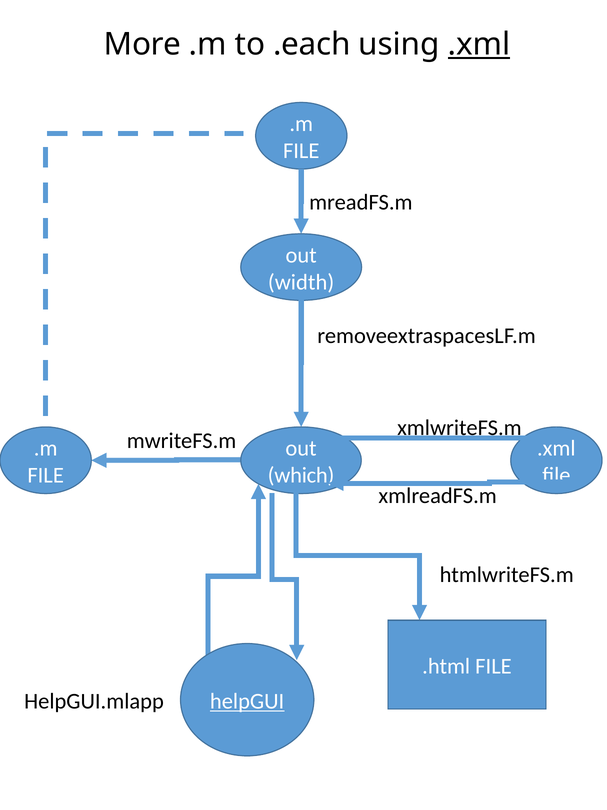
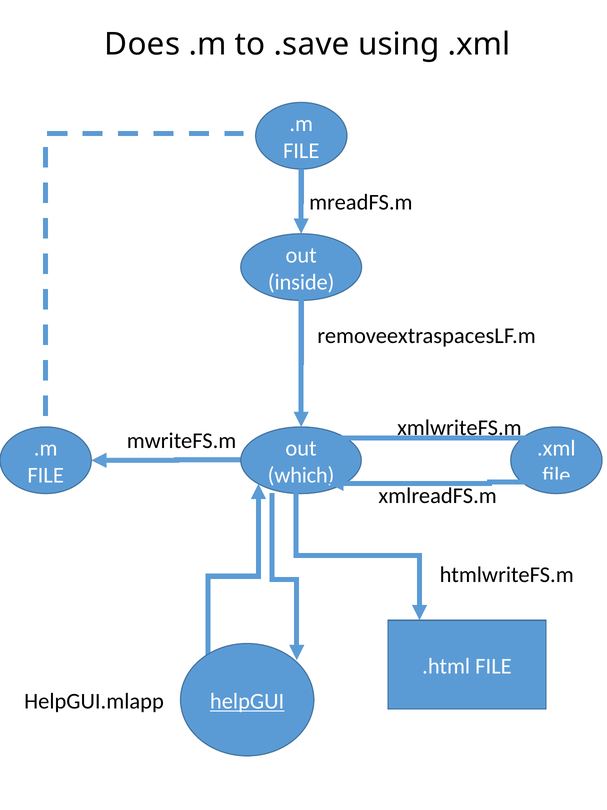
More: More -> Does
.each: .each -> .save
.xml at (479, 45) underline: present -> none
width: width -> inside
